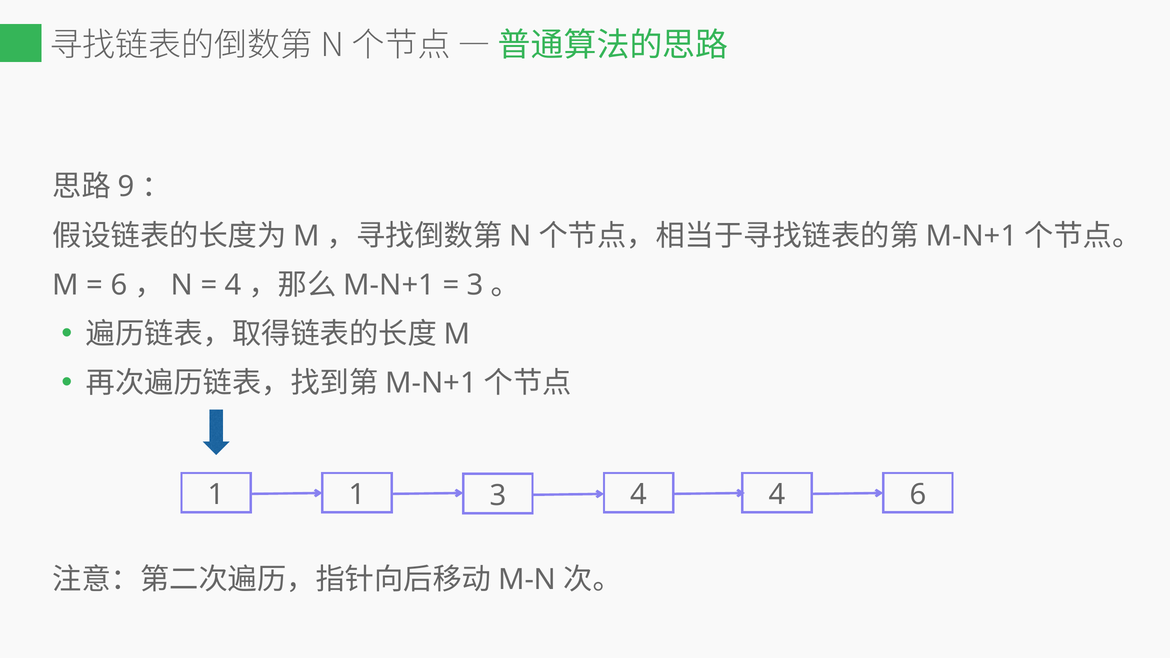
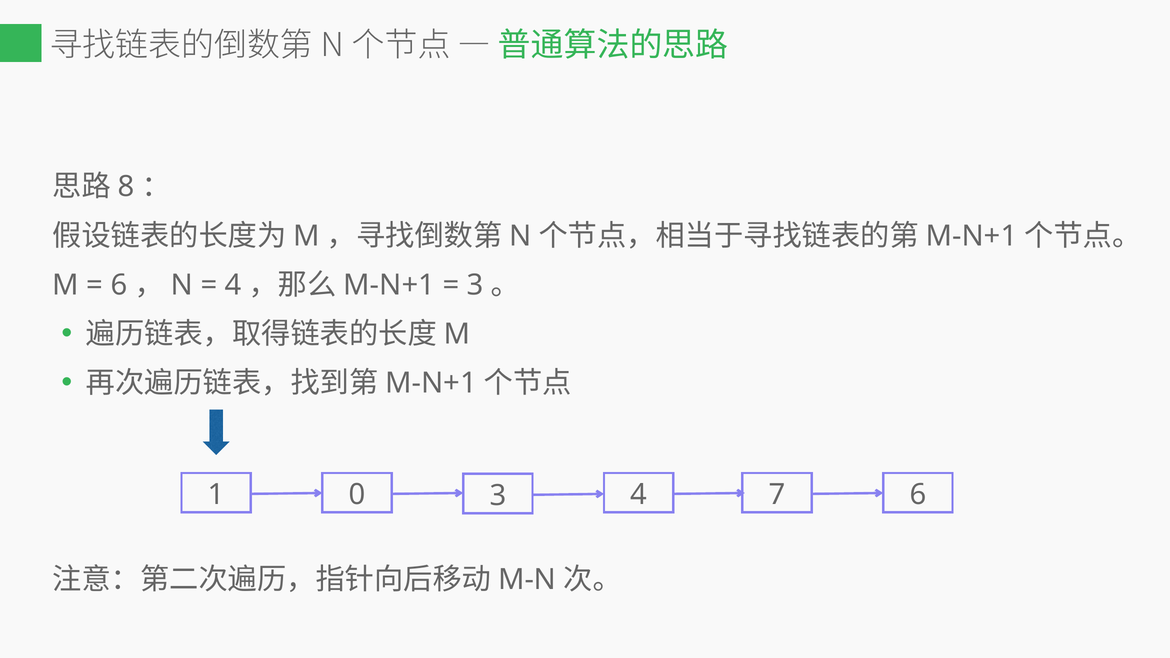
9: 9 -> 8
1 at (357, 495): 1 -> 0
4 4: 4 -> 7
